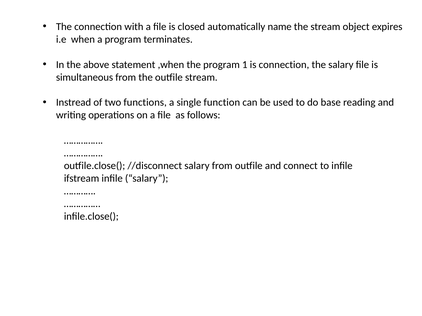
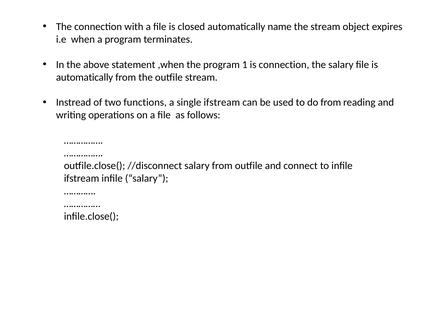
simultaneous at (85, 77): simultaneous -> automatically
single function: function -> ifstream
do base: base -> from
